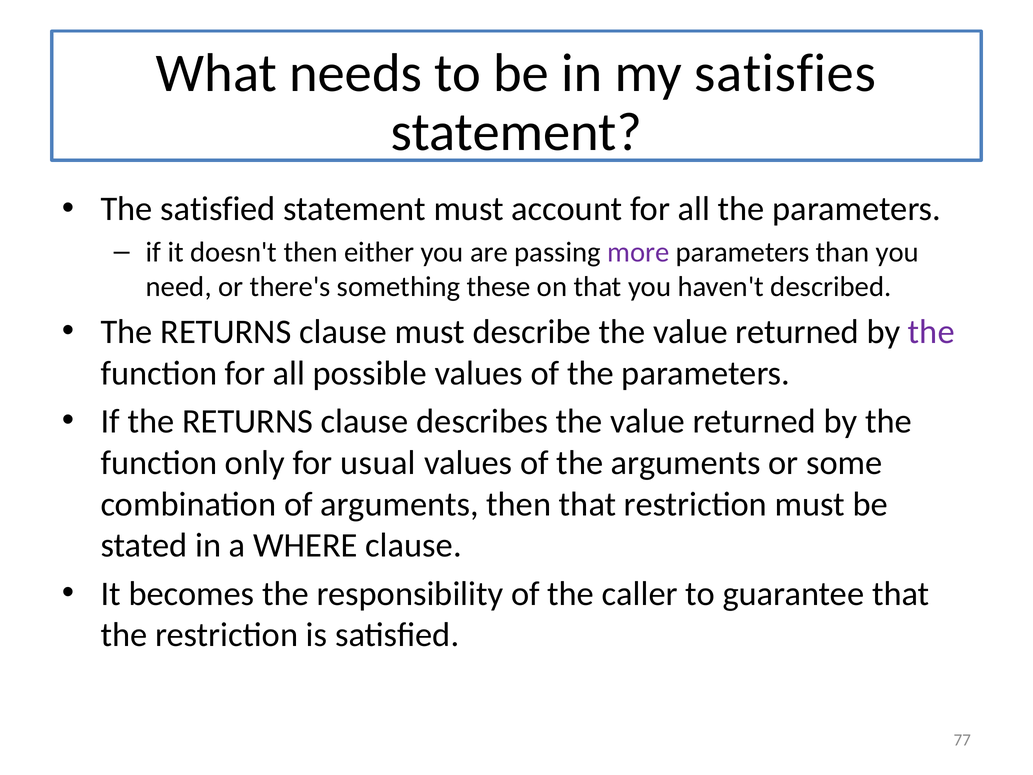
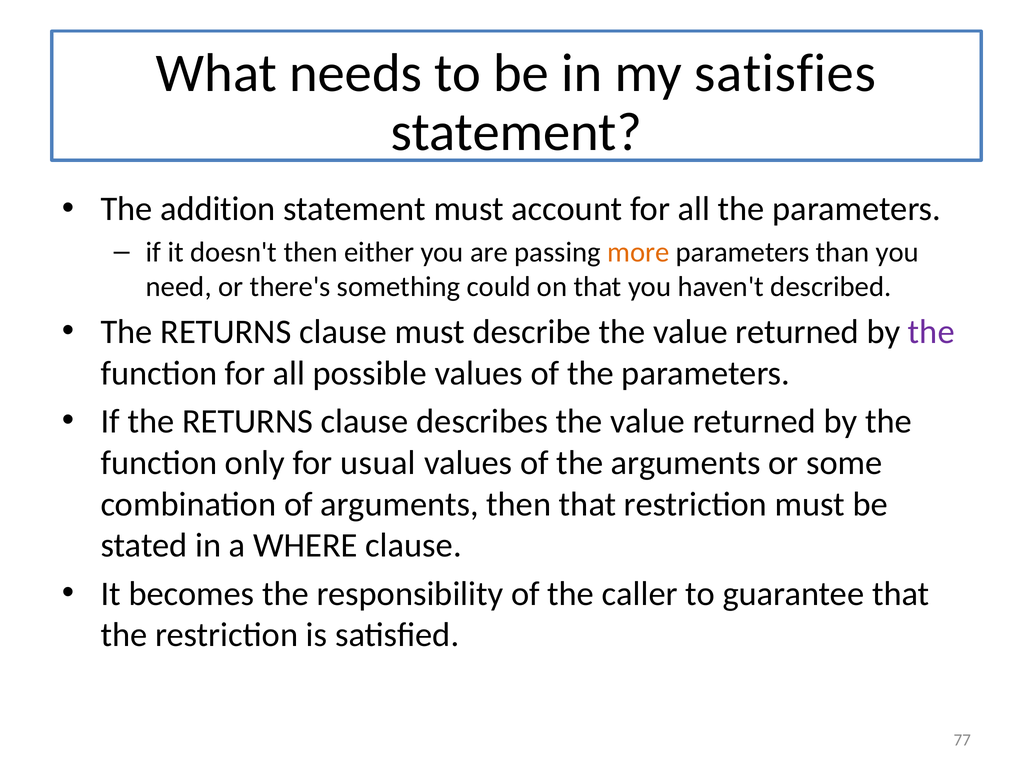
The satisfied: satisfied -> addition
more colour: purple -> orange
these: these -> could
